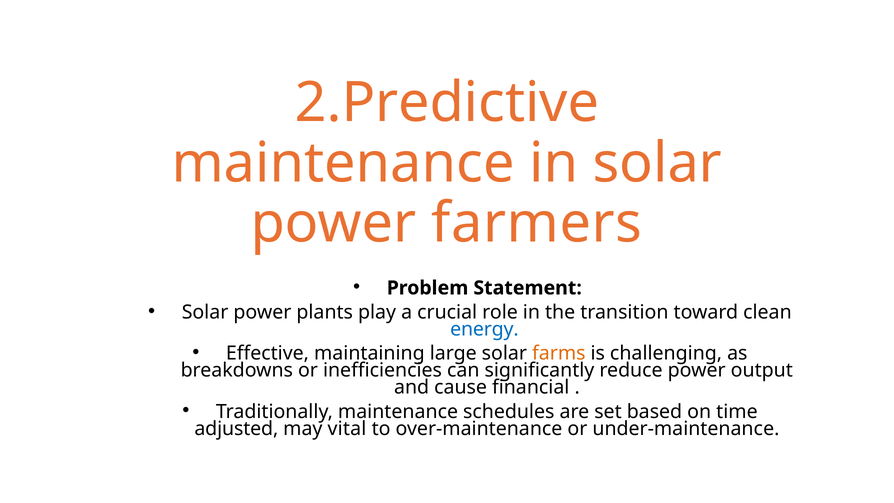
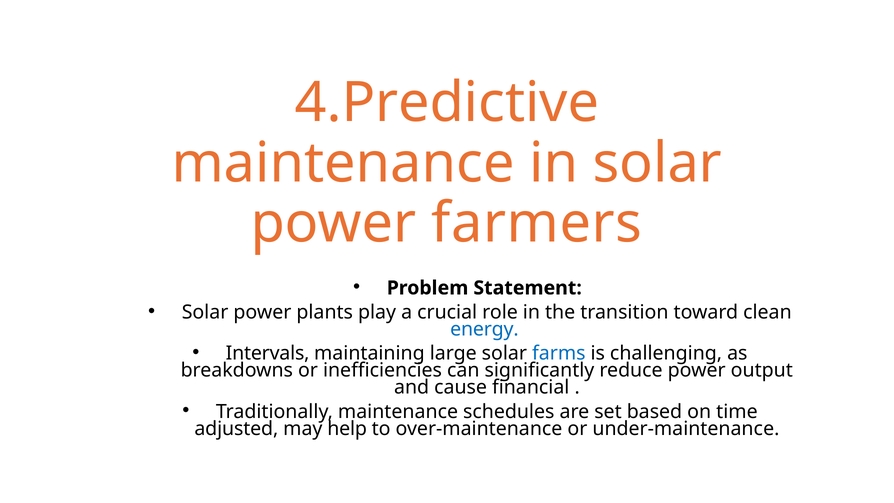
2.Predictive: 2.Predictive -> 4.Predictive
Effective: Effective -> Intervals
farms colour: orange -> blue
vital: vital -> help
